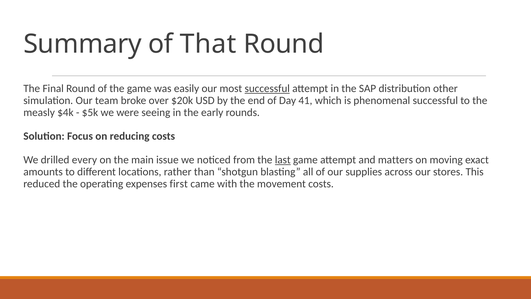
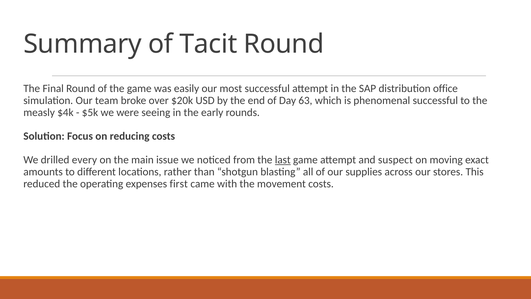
That: That -> Tacit
successful at (267, 88) underline: present -> none
other: other -> office
41: 41 -> 63
matters: matters -> suspect
